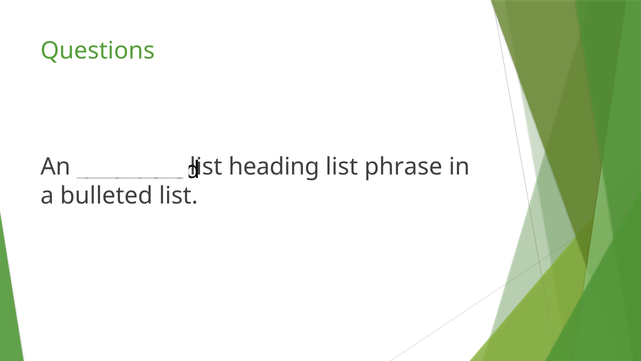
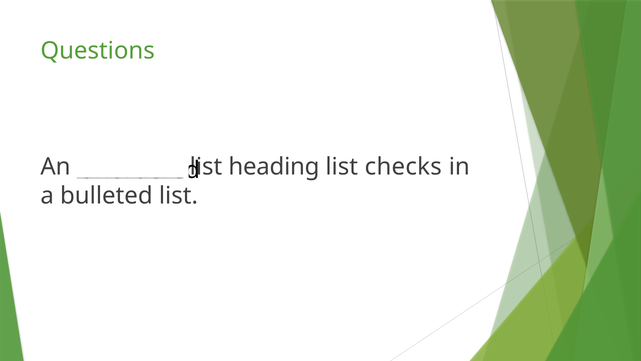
phrase: phrase -> checks
